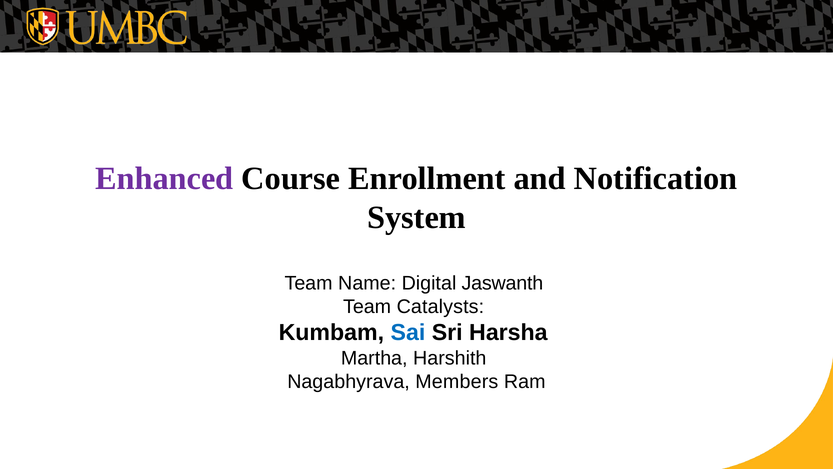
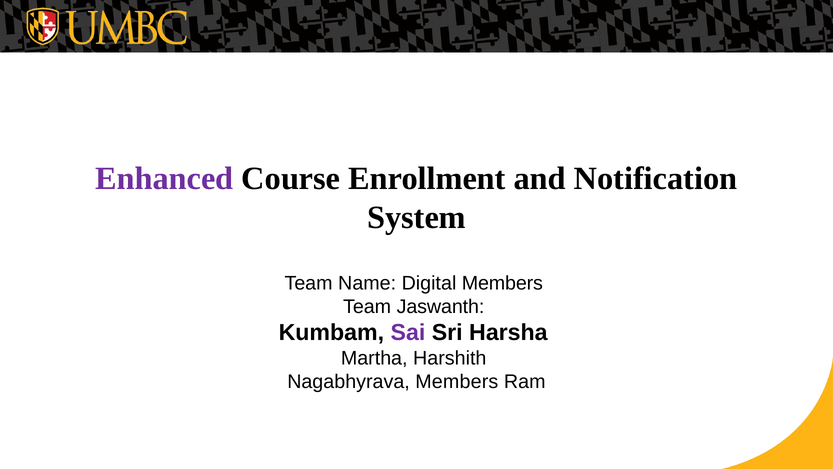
Digital Jaswanth: Jaswanth -> Members
Catalysts: Catalysts -> Jaswanth
Sai colour: blue -> purple
